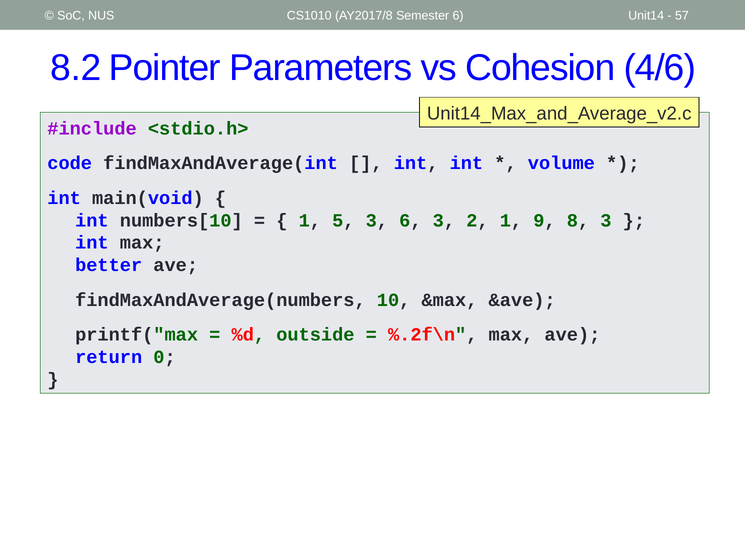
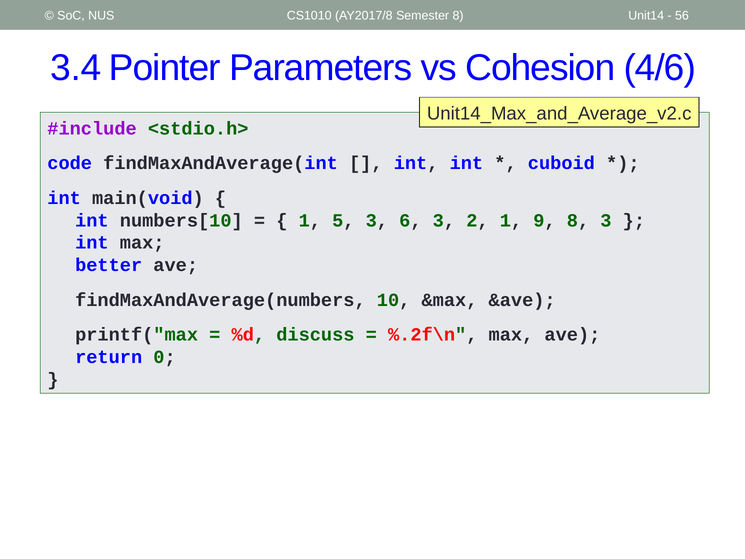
Semester 6: 6 -> 8
57: 57 -> 56
8.2: 8.2 -> 3.4
volume: volume -> cuboid
outside: outside -> discuss
